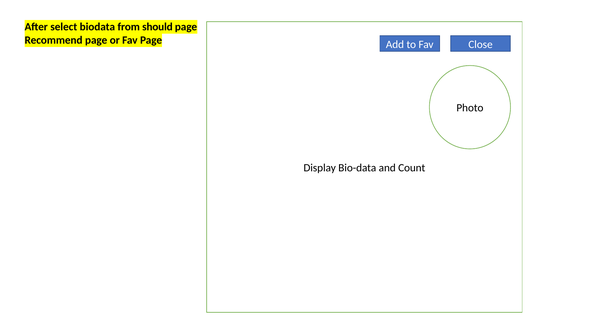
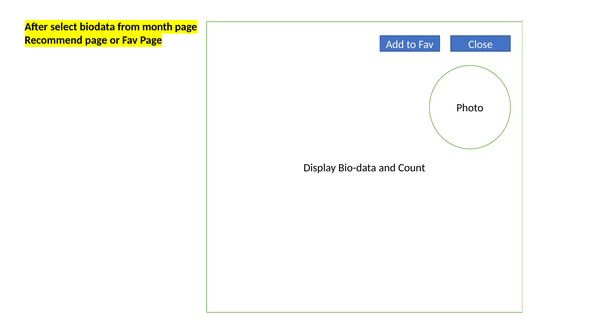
should: should -> month
